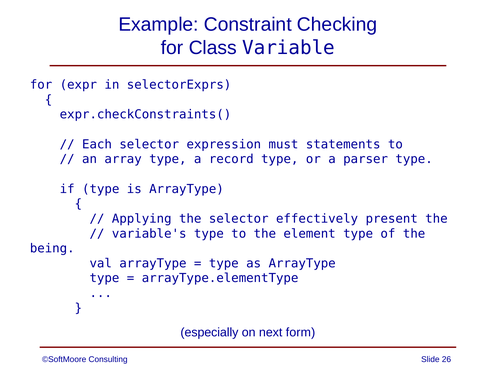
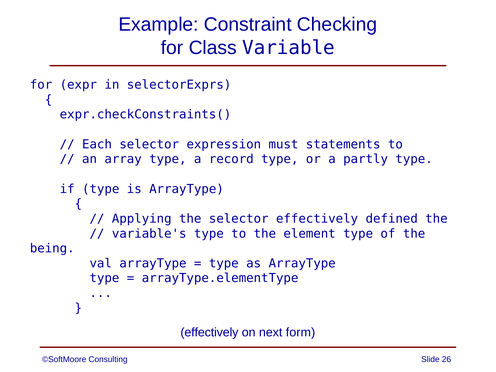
parser: parser -> partly
present: present -> defined
especially at (209, 332): especially -> effectively
